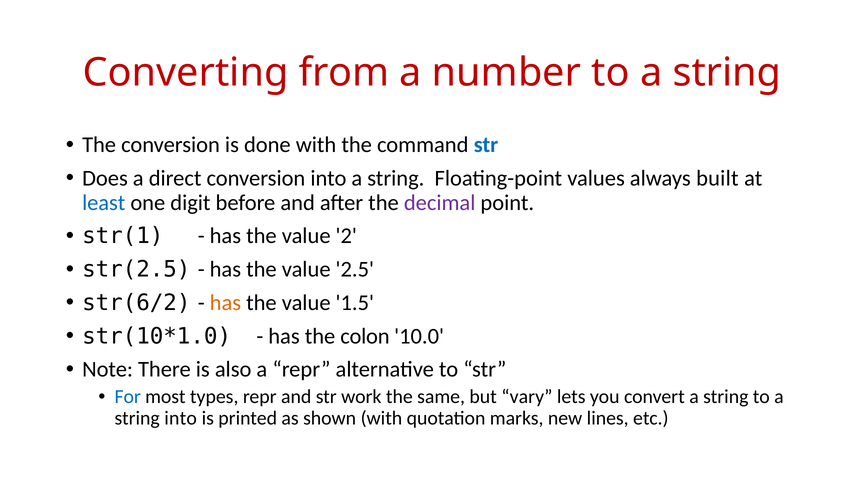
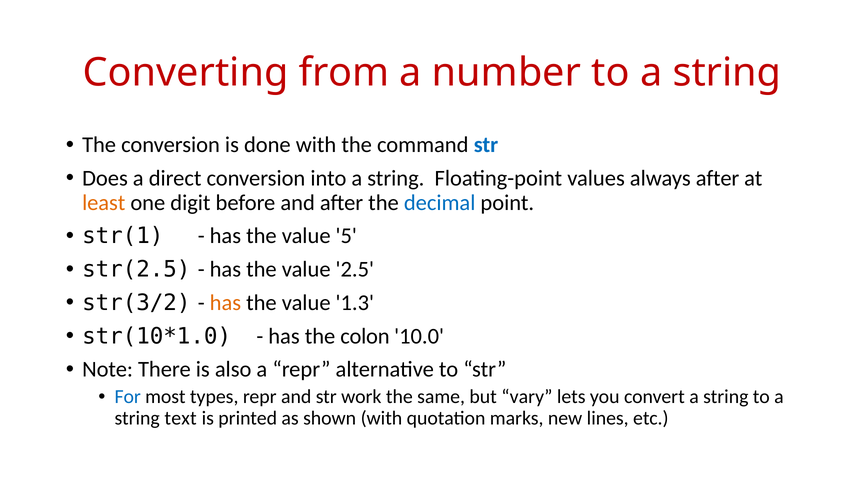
always built: built -> after
least colour: blue -> orange
decimal colour: purple -> blue
2: 2 -> 5
str(6/2: str(6/2 -> str(3/2
1.5: 1.5 -> 1.3
string into: into -> text
